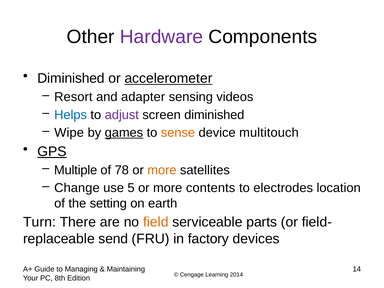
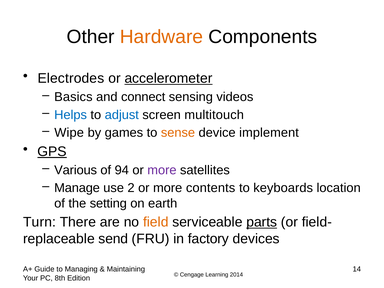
Hardware colour: purple -> orange
Diminished at (71, 78): Diminished -> Electrodes
Resort: Resort -> Basics
adapter: adapter -> connect
adjust colour: purple -> blue
screen diminished: diminished -> multitouch
games underline: present -> none
multitouch: multitouch -> implement
Multiple: Multiple -> Various
78: 78 -> 94
more at (162, 170) colour: orange -> purple
Change: Change -> Manage
5: 5 -> 2
electrodes: electrodes -> keyboards
parts underline: none -> present
